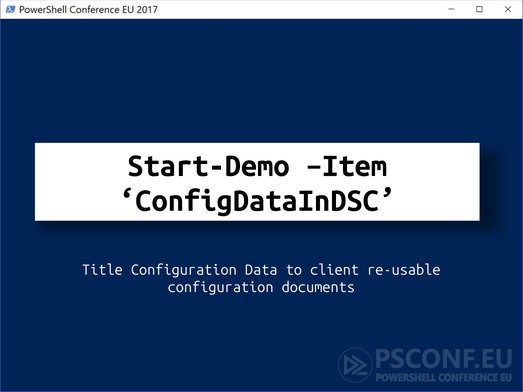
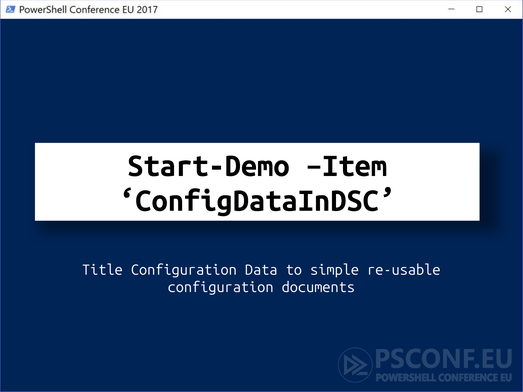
client: client -> simple
